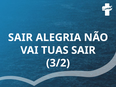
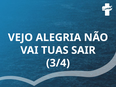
SAIR at (20, 37): SAIR -> VEJO
3/2: 3/2 -> 3/4
